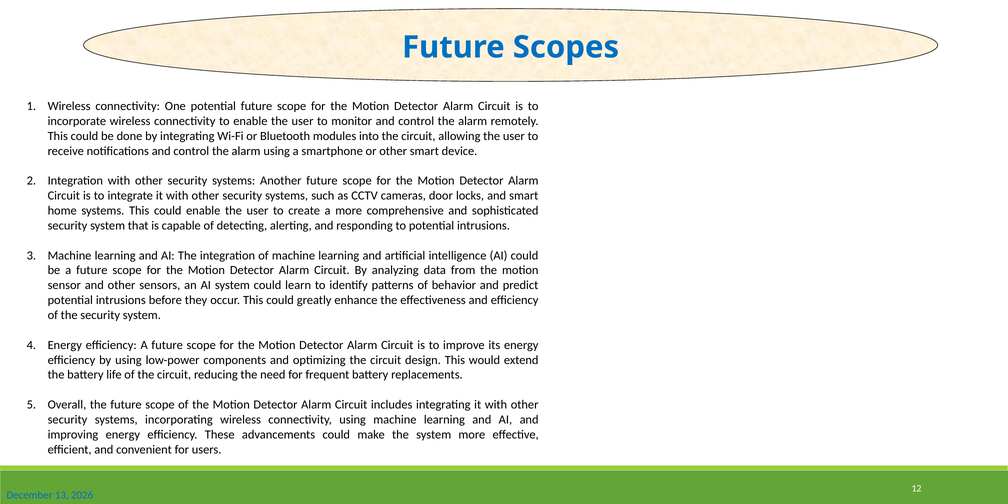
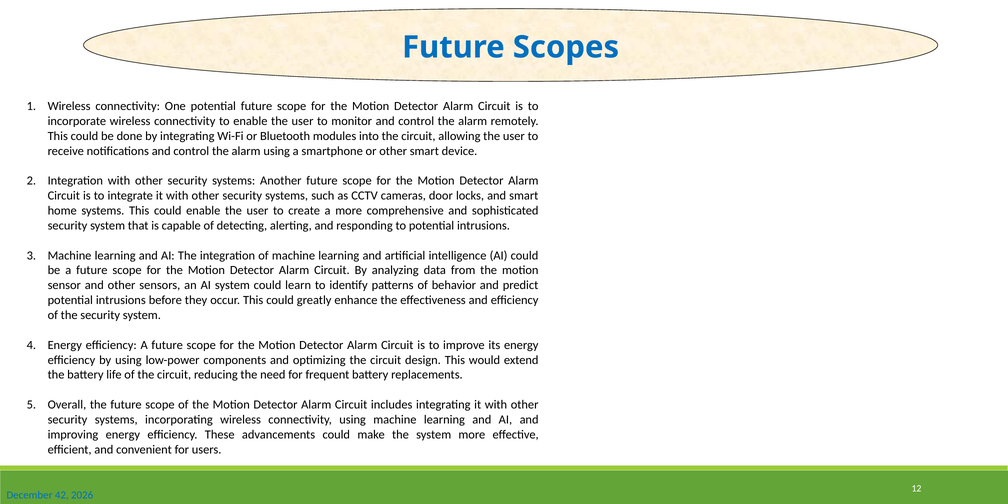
13: 13 -> 42
